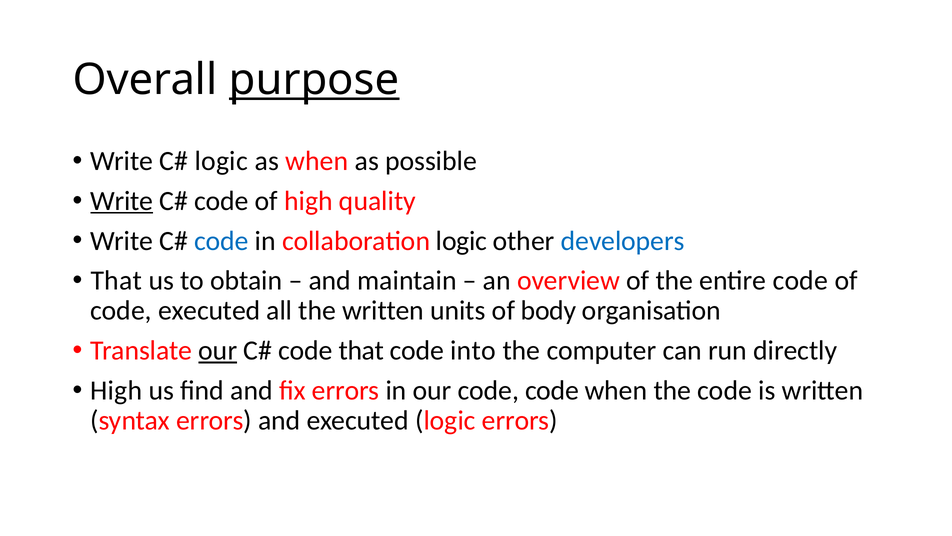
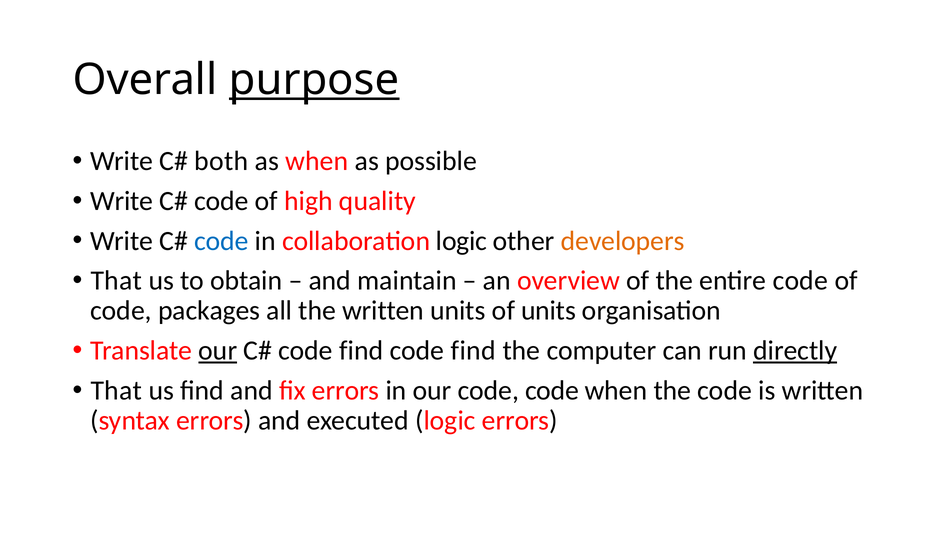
logic at (221, 161): logic -> both
Write at (122, 201) underline: present -> none
developers colour: blue -> orange
code executed: executed -> packages
of body: body -> units
that at (361, 350): that -> find
into at (473, 350): into -> find
directly underline: none -> present
High at (116, 390): High -> That
